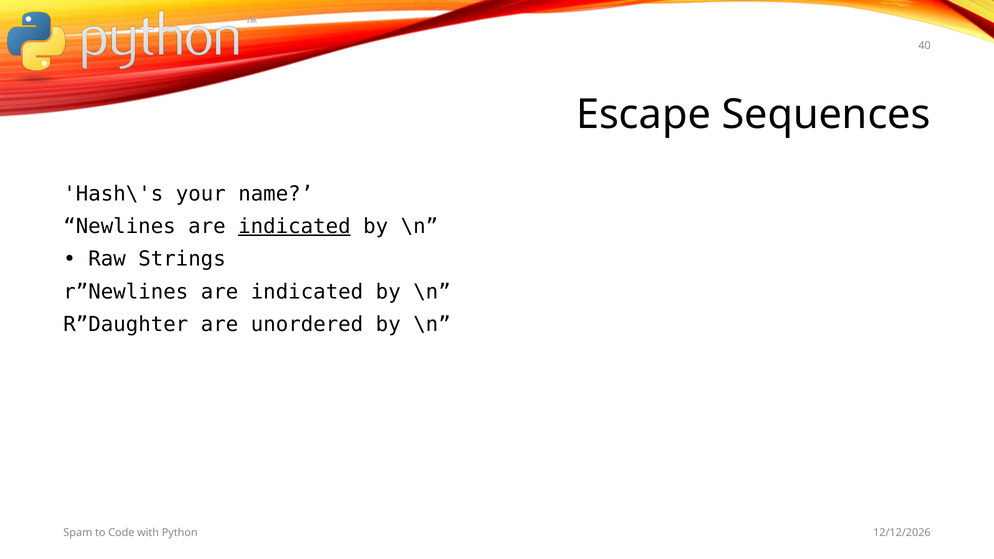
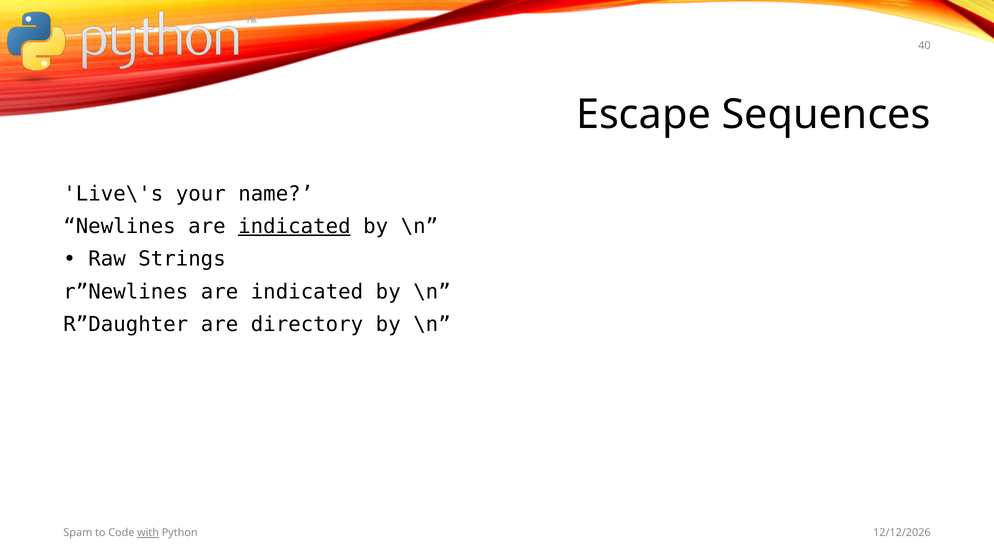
Hash\'s: Hash\'s -> Live\'s
unordered: unordered -> directory
with underline: none -> present
